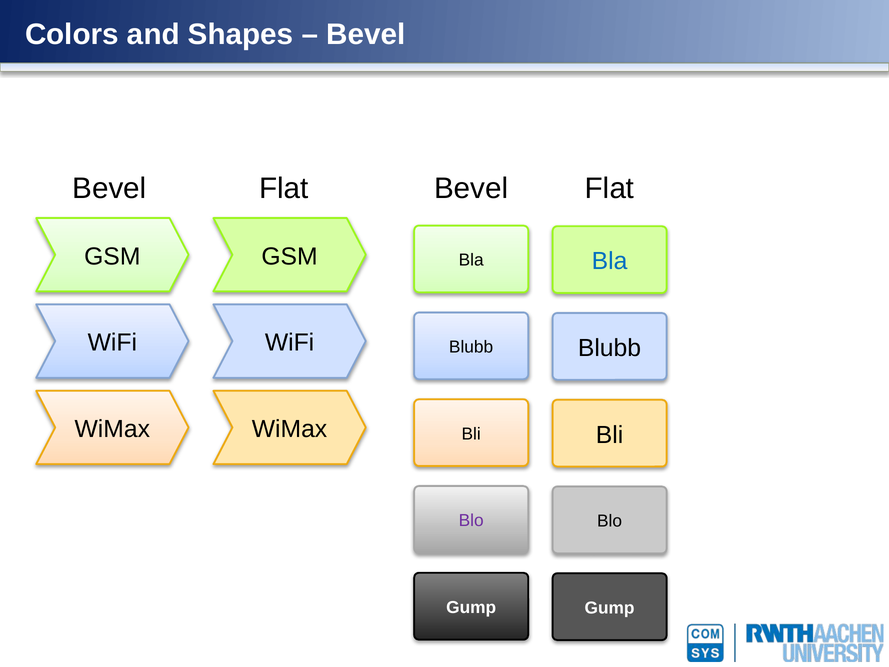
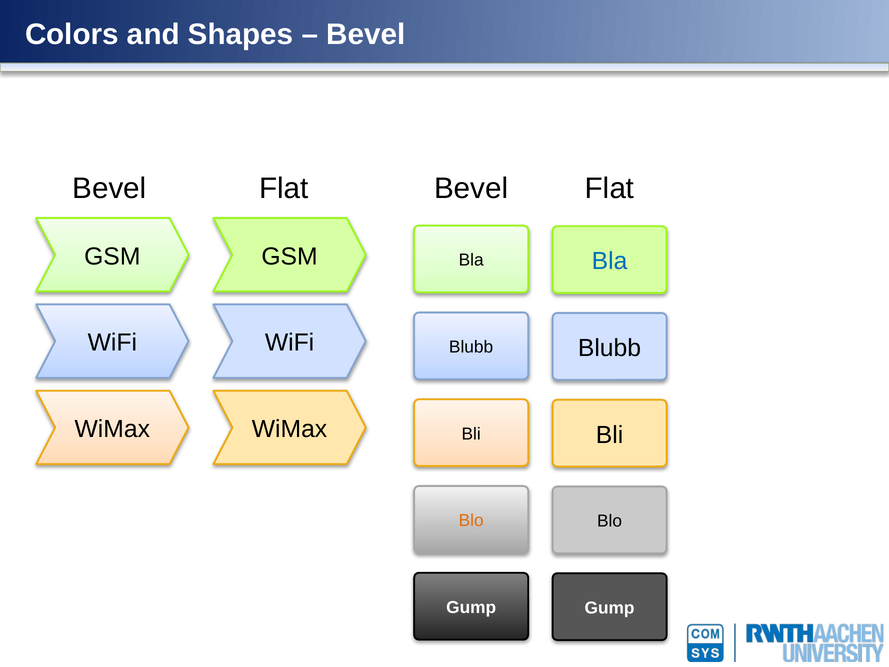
Blo at (471, 520) colour: purple -> orange
